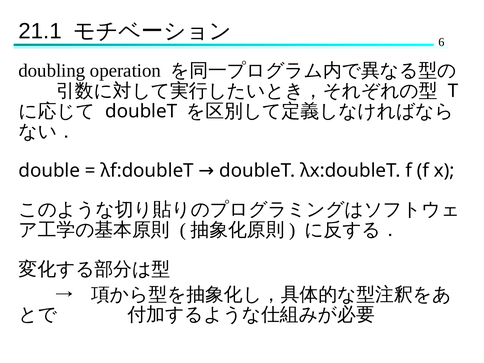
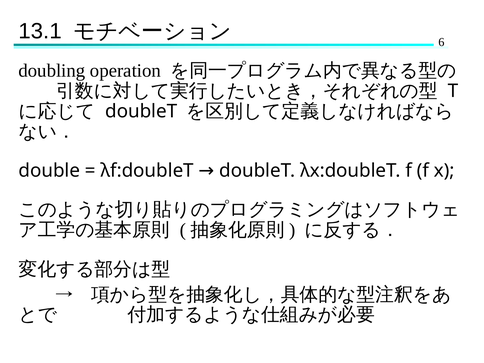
21.1: 21.1 -> 13.1
